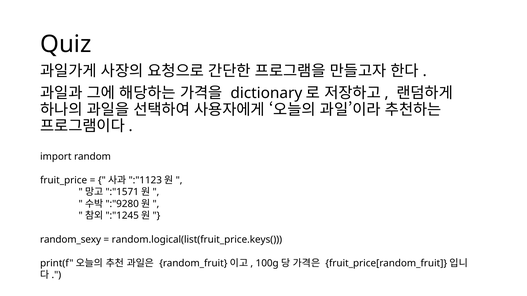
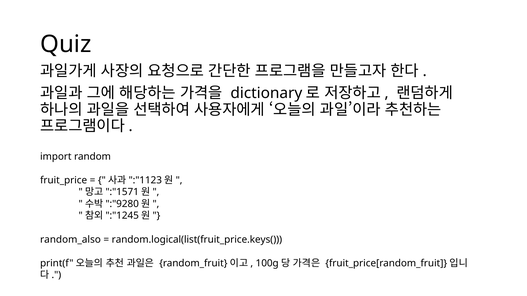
random_sexy: random_sexy -> random_also
